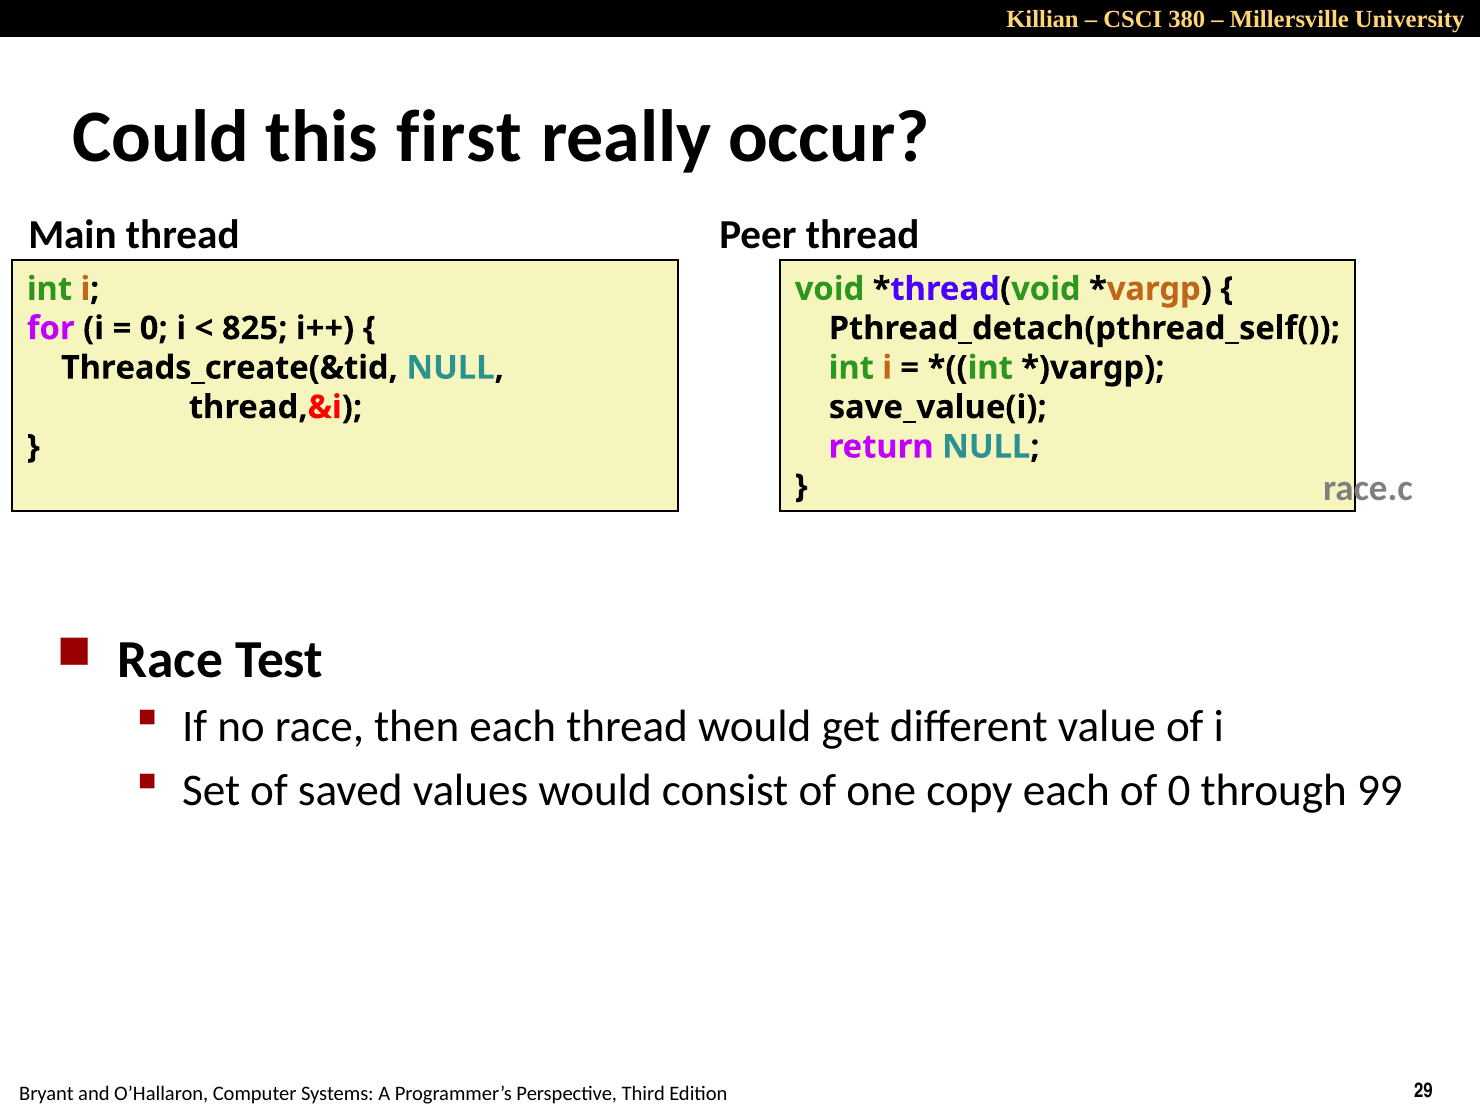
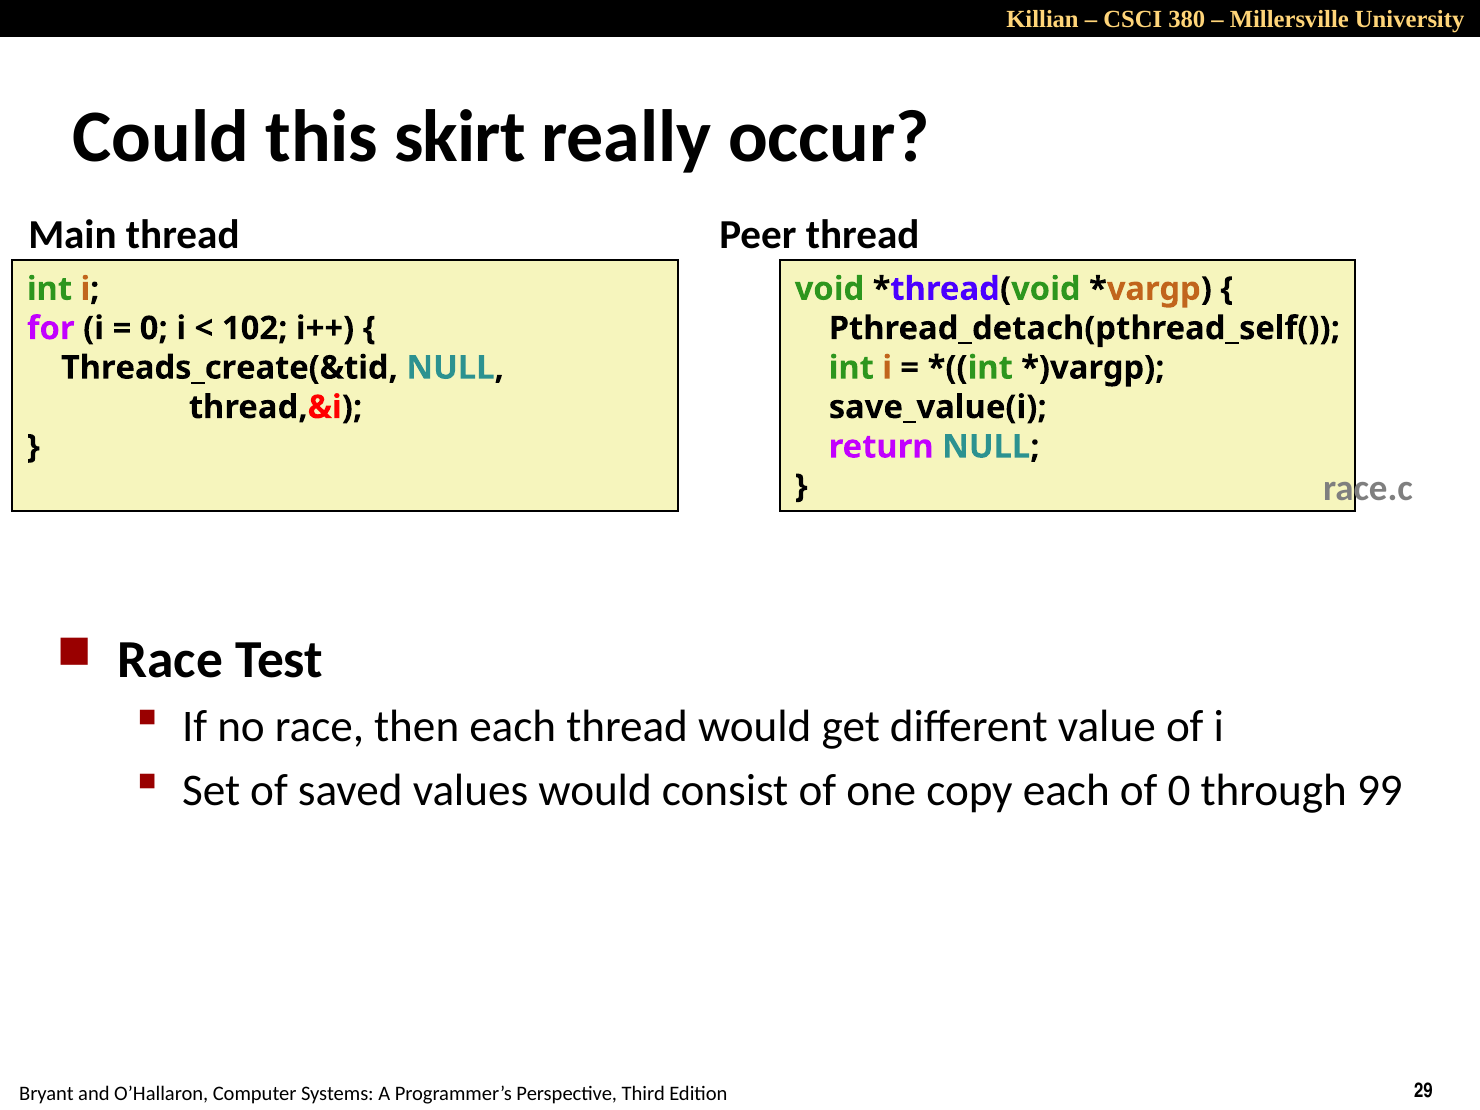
first: first -> skirt
825: 825 -> 102
